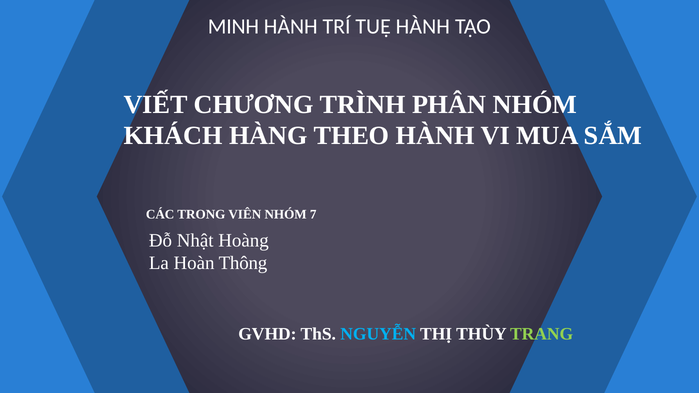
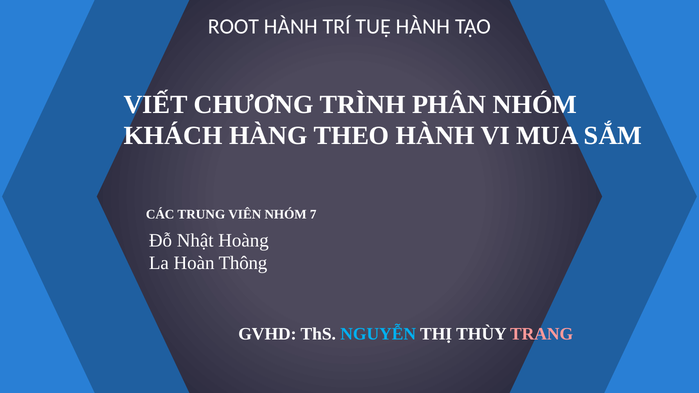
MINH: MINH -> ROOT
TRONG: TRONG -> TRUNG
TRANG colour: light green -> pink
